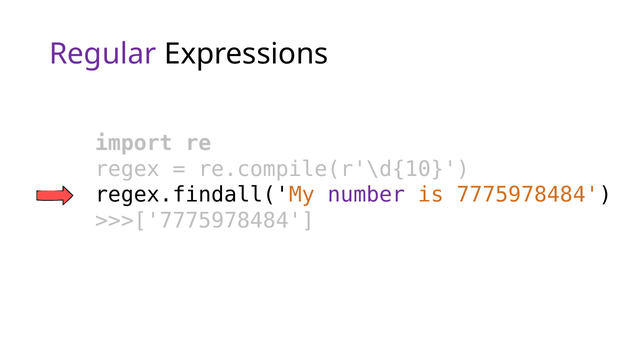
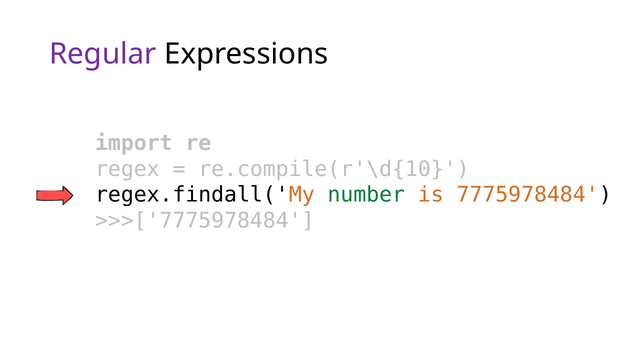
number colour: purple -> green
